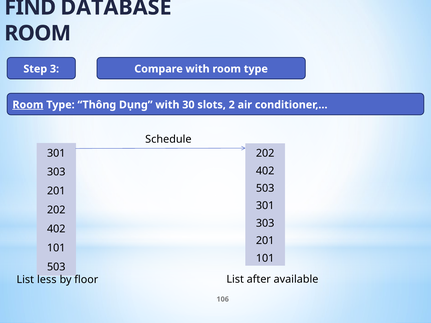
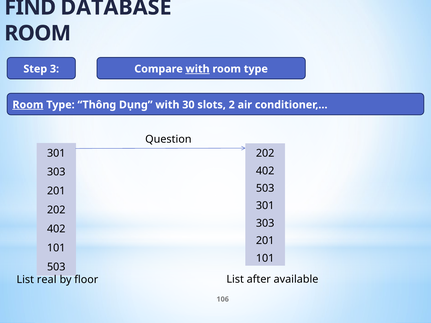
with at (198, 69) underline: none -> present
Schedule: Schedule -> Question
less: less -> real
